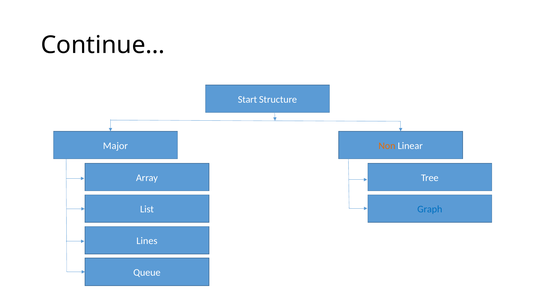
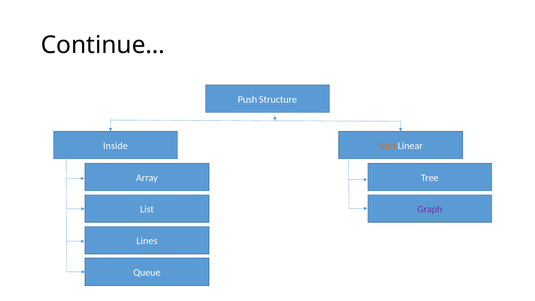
Start: Start -> Push
Major: Major -> Inside
Graph colour: blue -> purple
